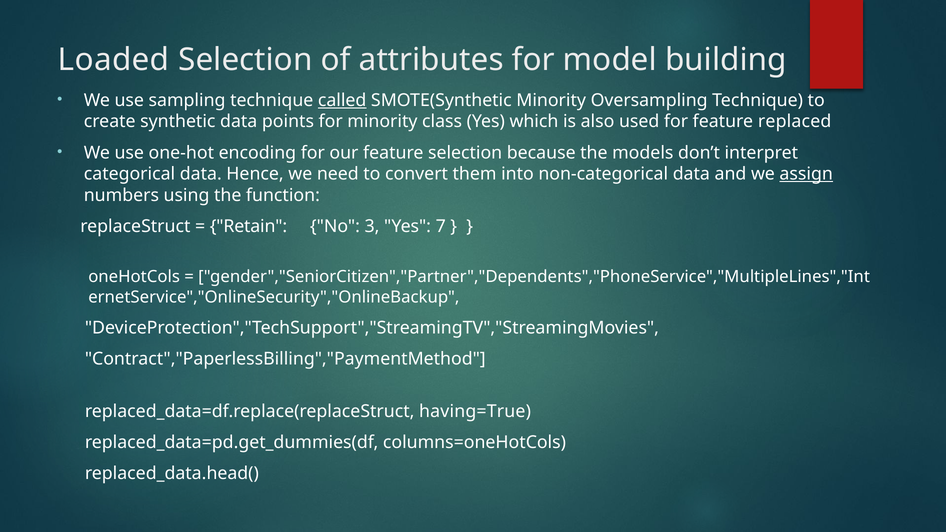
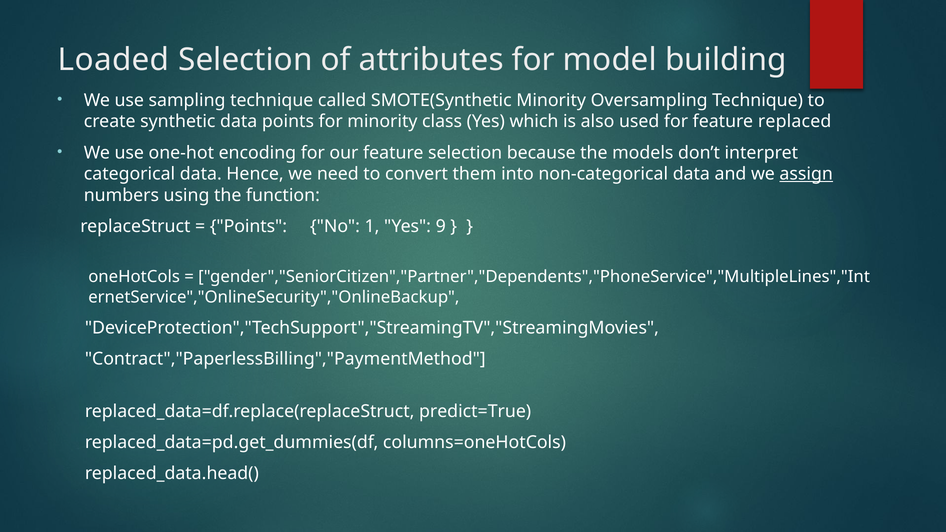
called underline: present -> none
Retain at (248, 226): Retain -> Points
3: 3 -> 1
7: 7 -> 9
having=True: having=True -> predict=True
